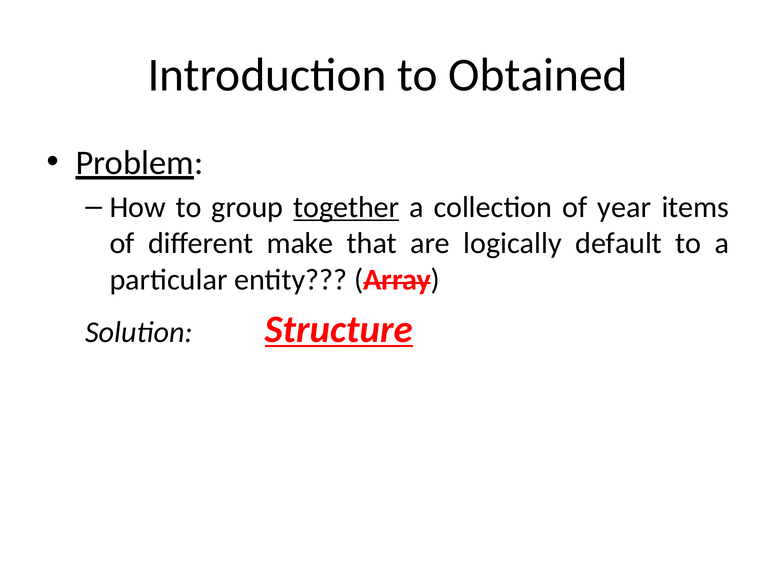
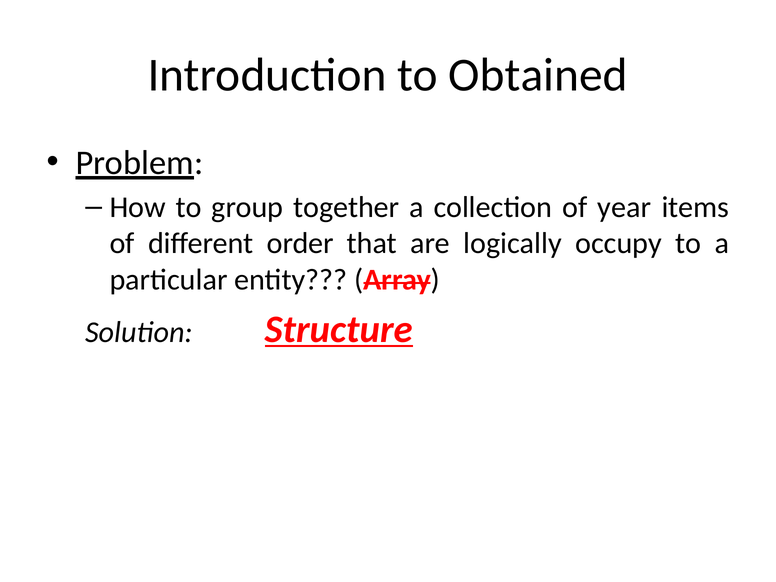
together underline: present -> none
make: make -> order
default: default -> occupy
